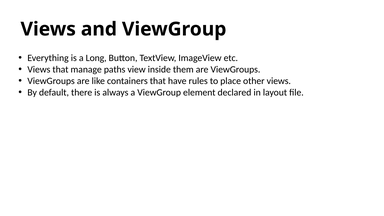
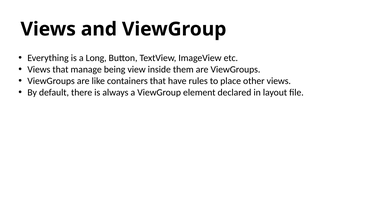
paths: paths -> being
